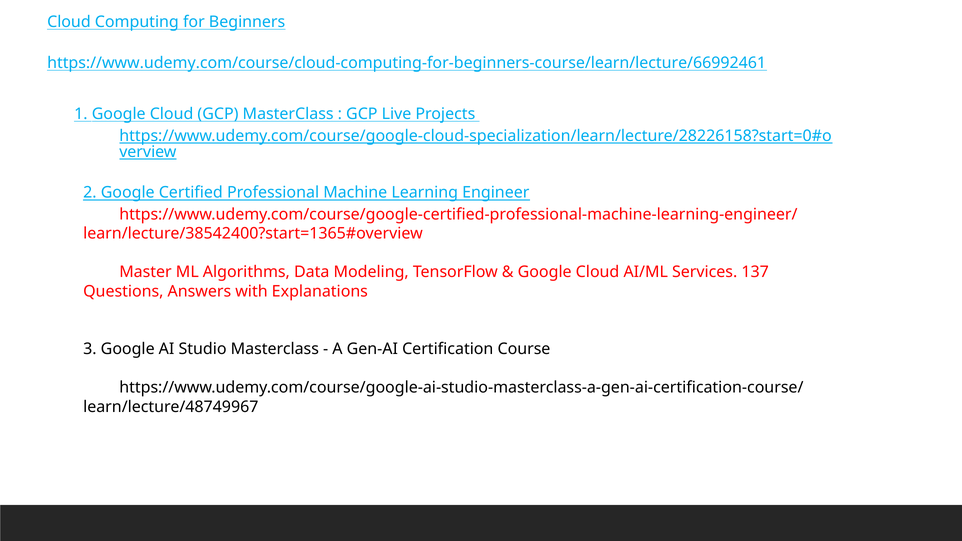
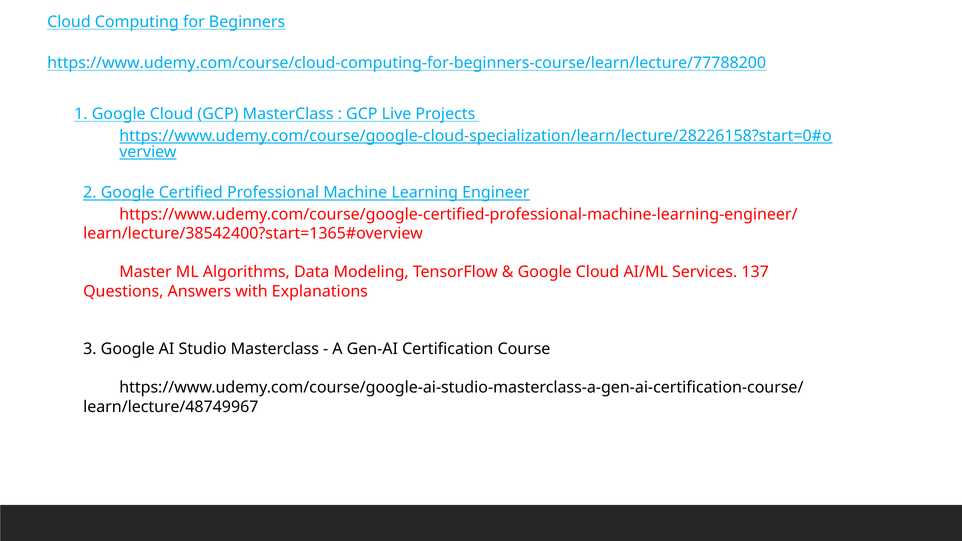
https://www.udemy.com/course/cloud-computing-for-beginners-course/learn/lecture/66992461: https://www.udemy.com/course/cloud-computing-for-beginners-course/learn/lecture/66992461 -> https://www.udemy.com/course/cloud-computing-for-beginners-course/learn/lecture/77788200
